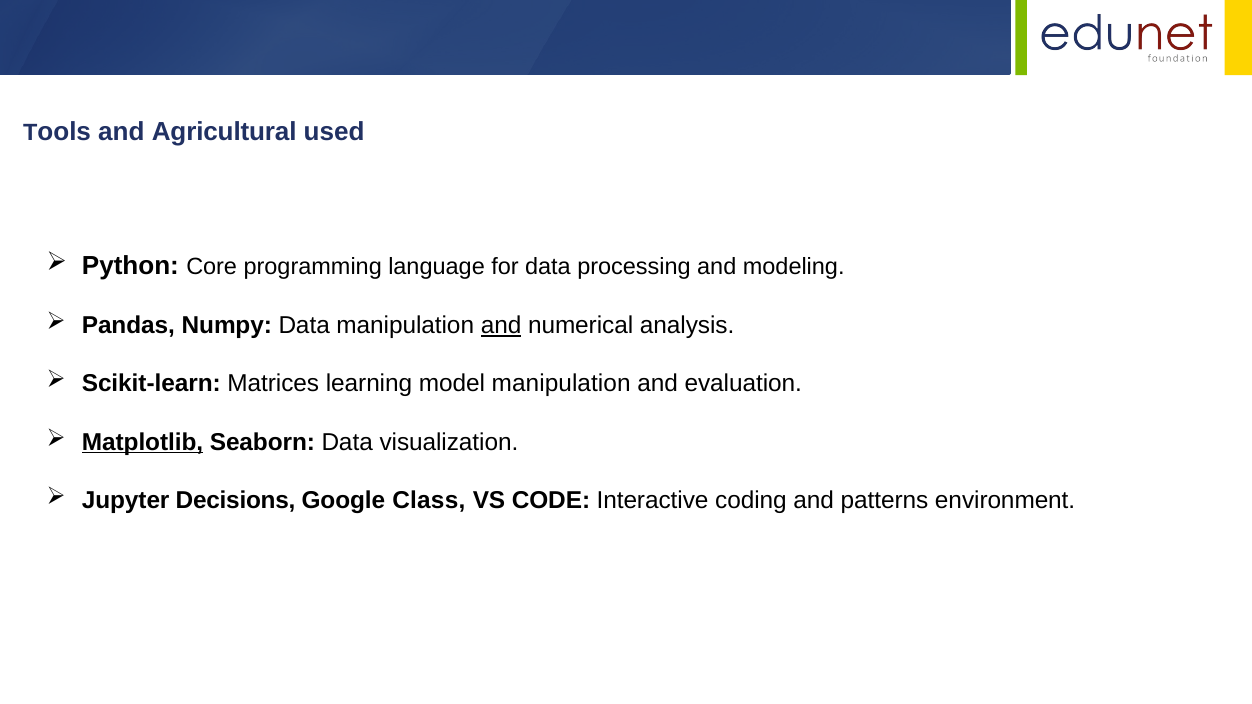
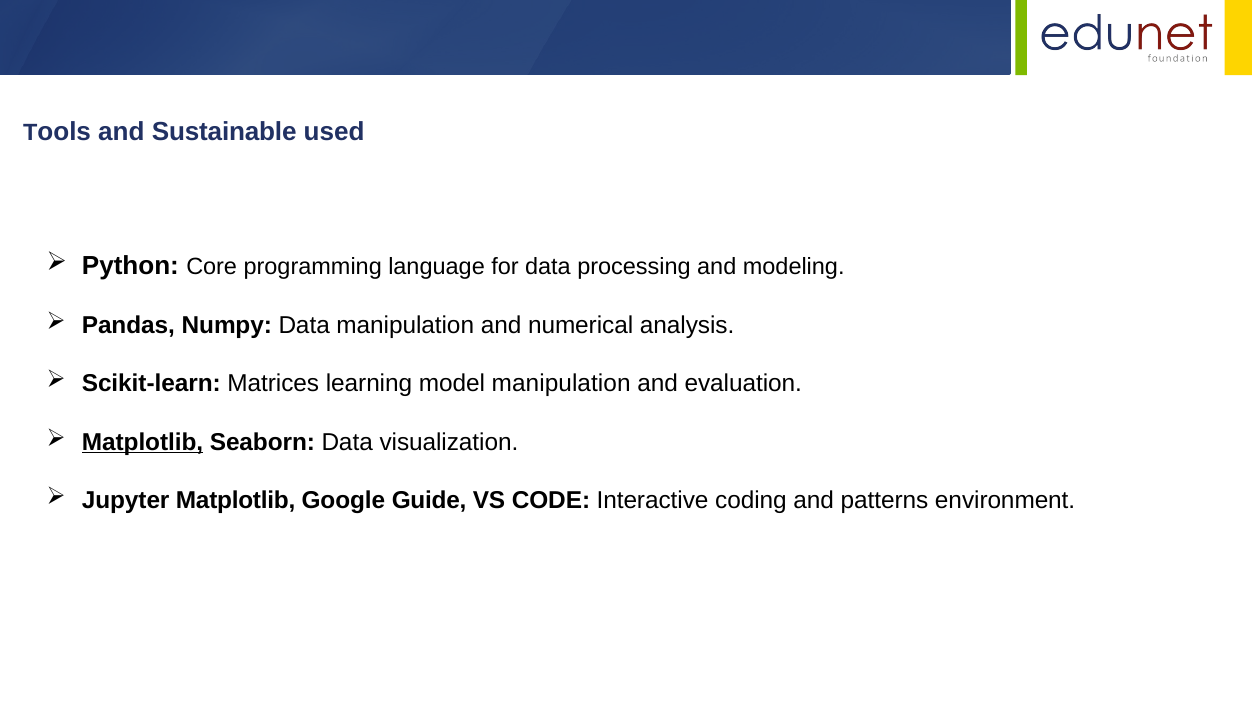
Agricultural: Agricultural -> Sustainable
and at (501, 326) underline: present -> none
Jupyter Decisions: Decisions -> Matplotlib
Class: Class -> Guide
